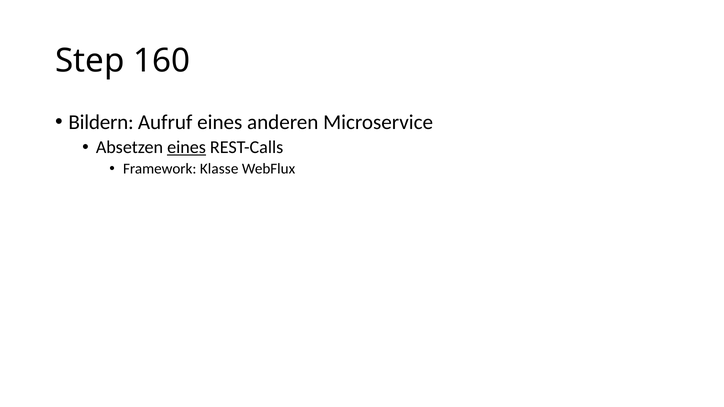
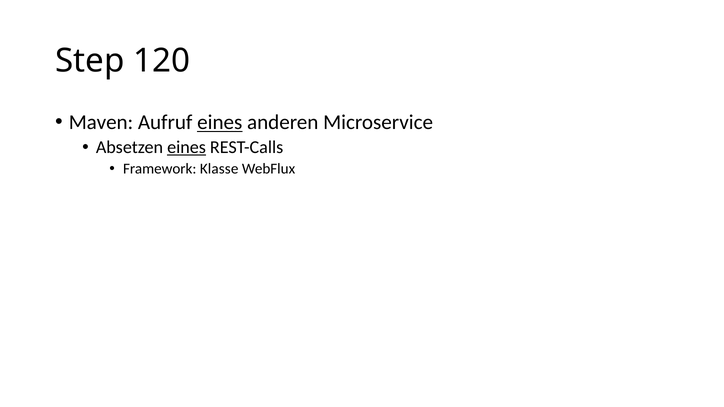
160: 160 -> 120
Bildern: Bildern -> Maven
eines at (220, 122) underline: none -> present
